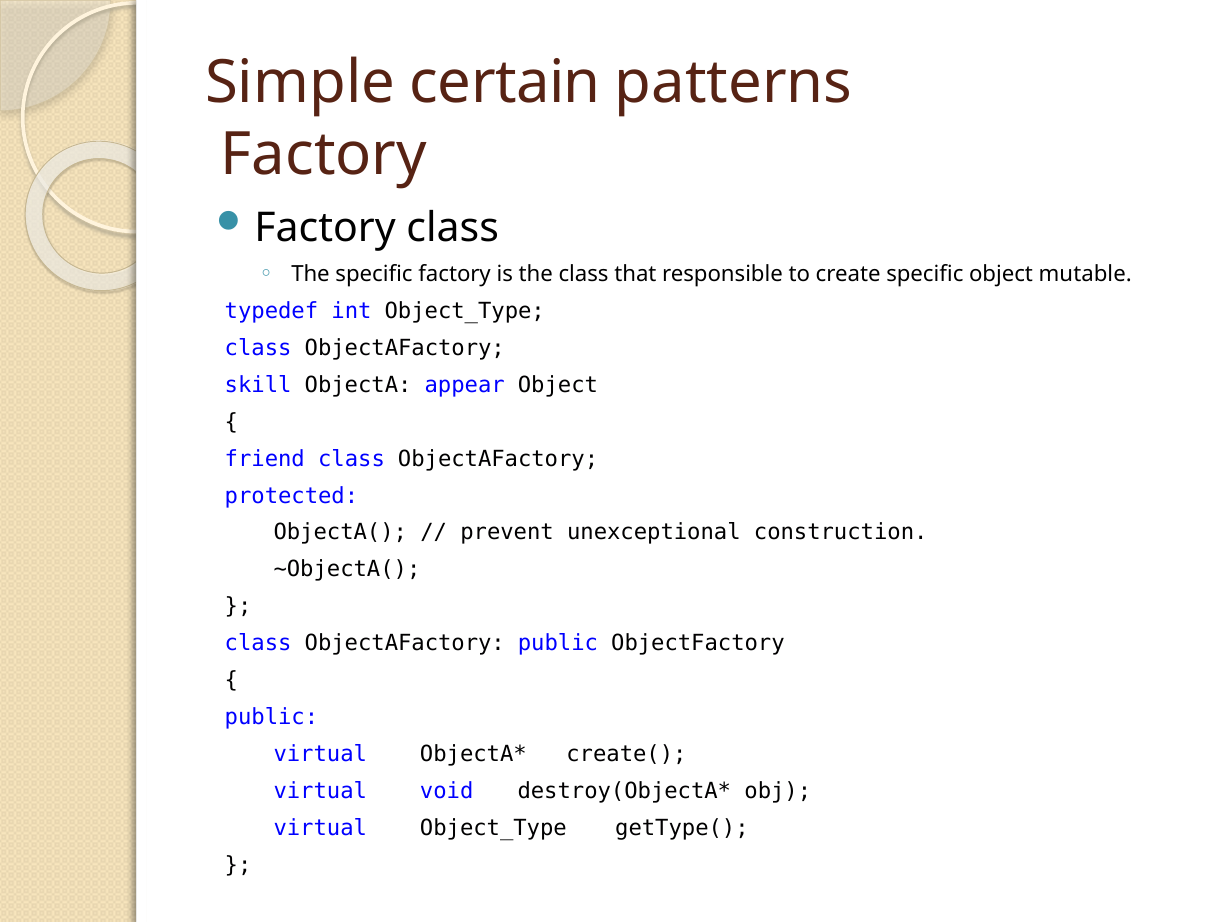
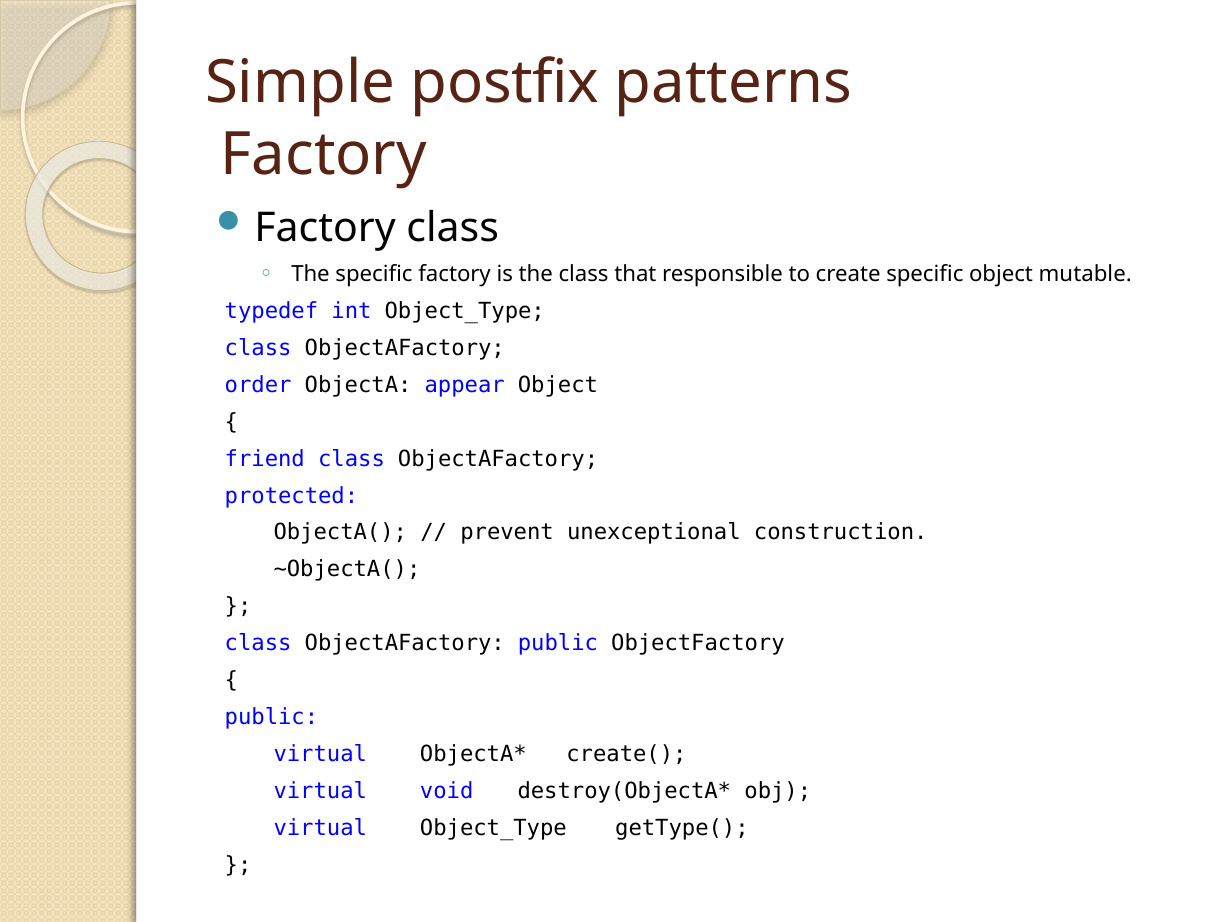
certain: certain -> postfix
skill: skill -> order
